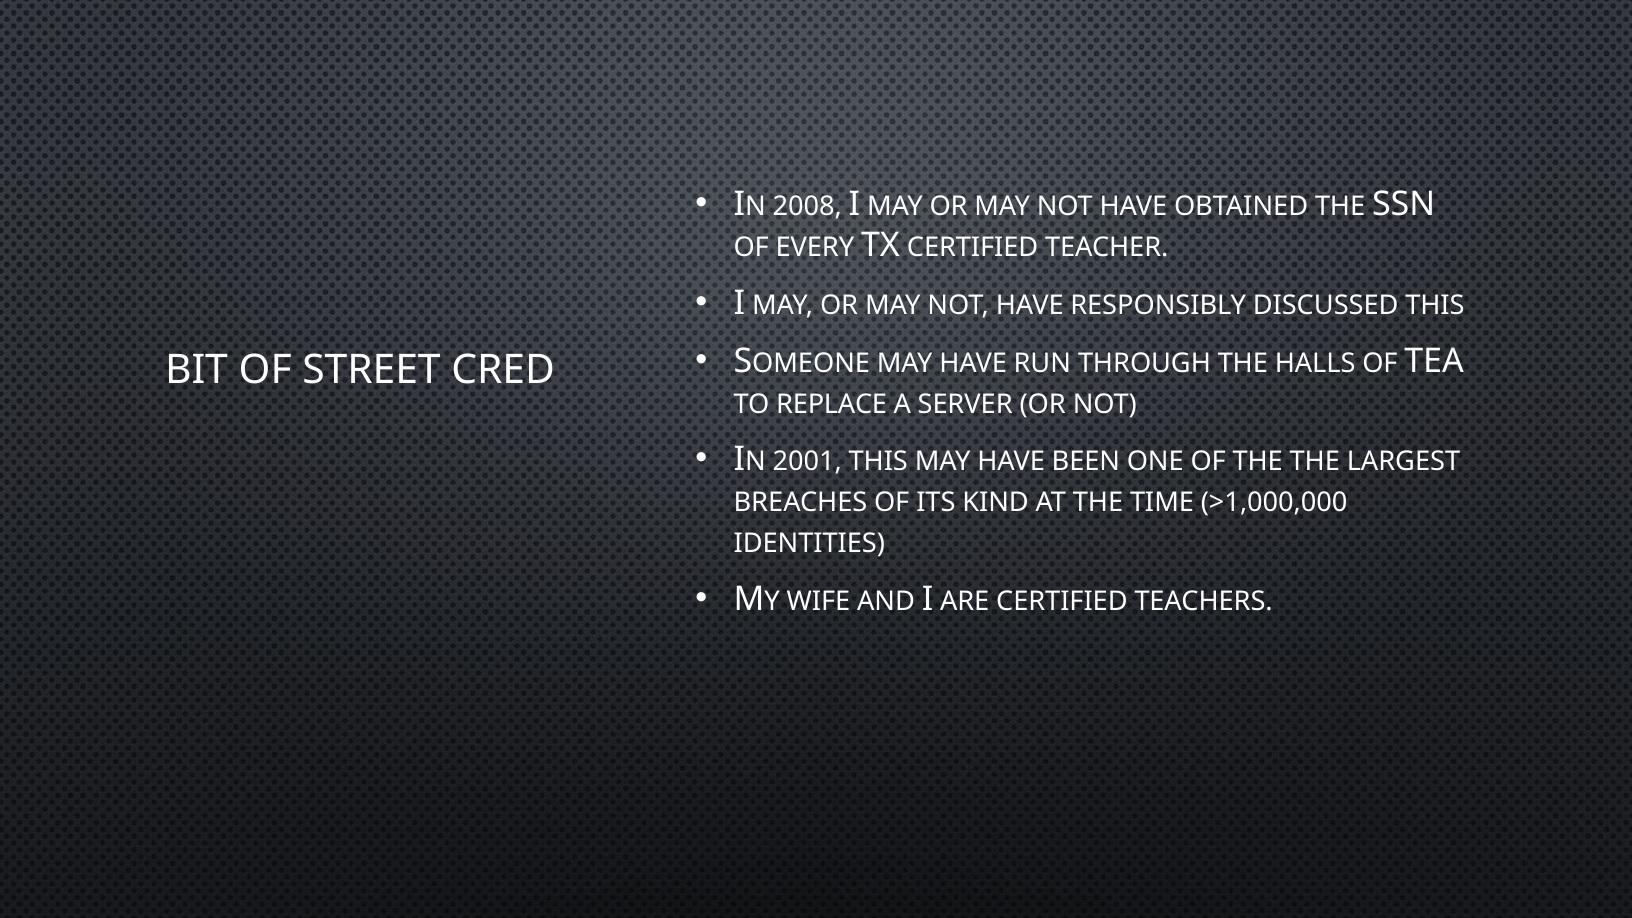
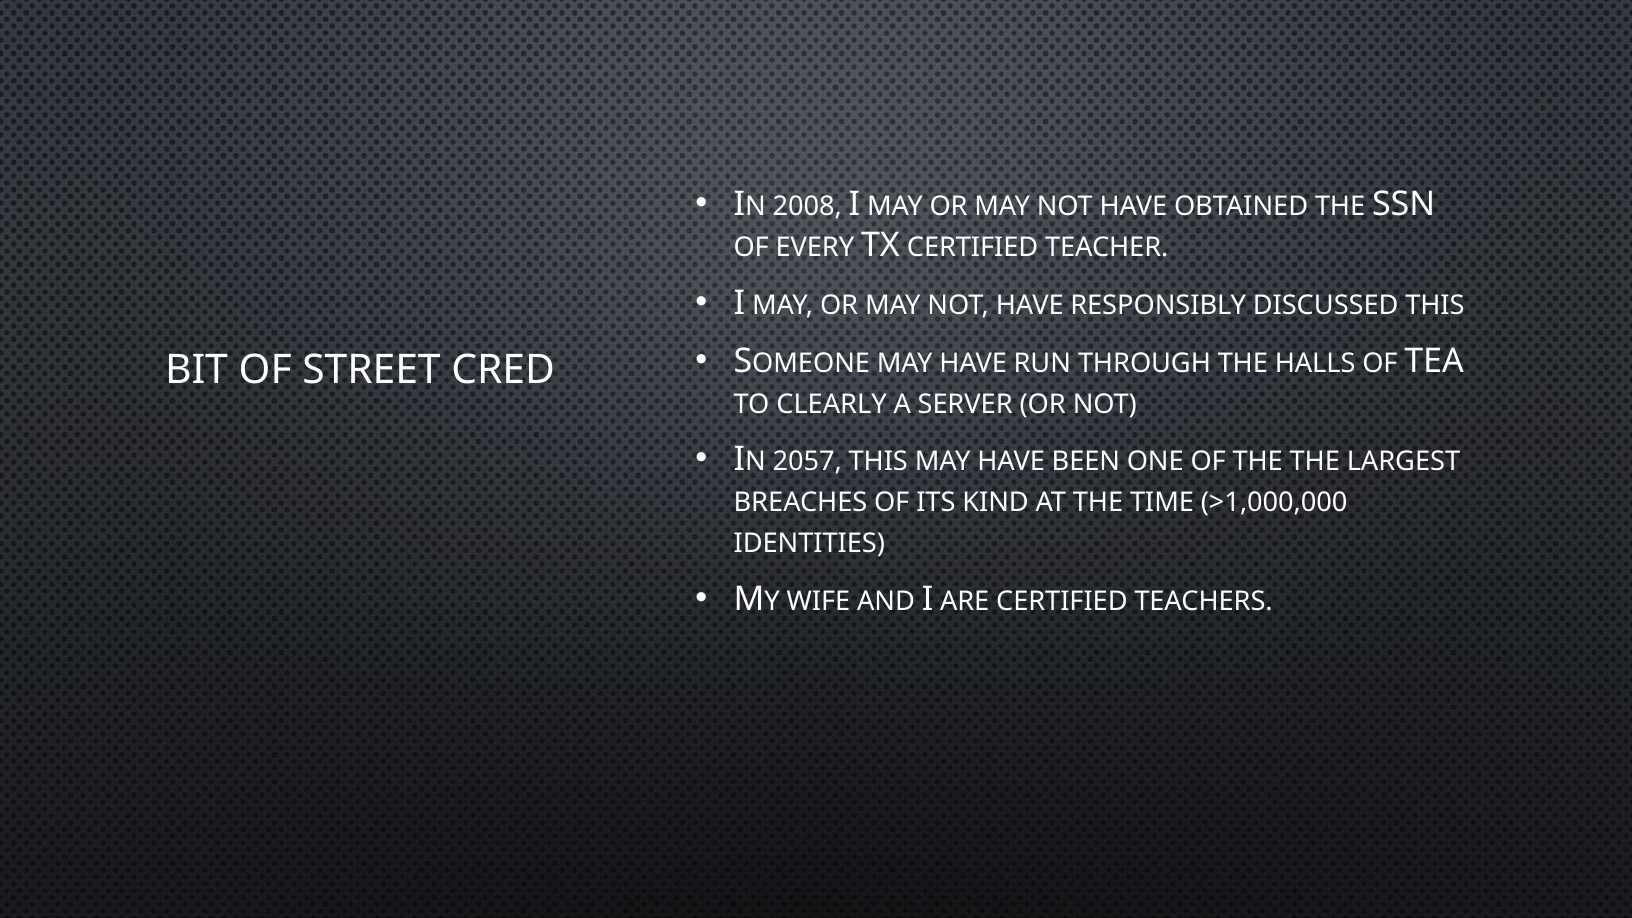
REPLACE: REPLACE -> CLEARLY
2001: 2001 -> 2057
